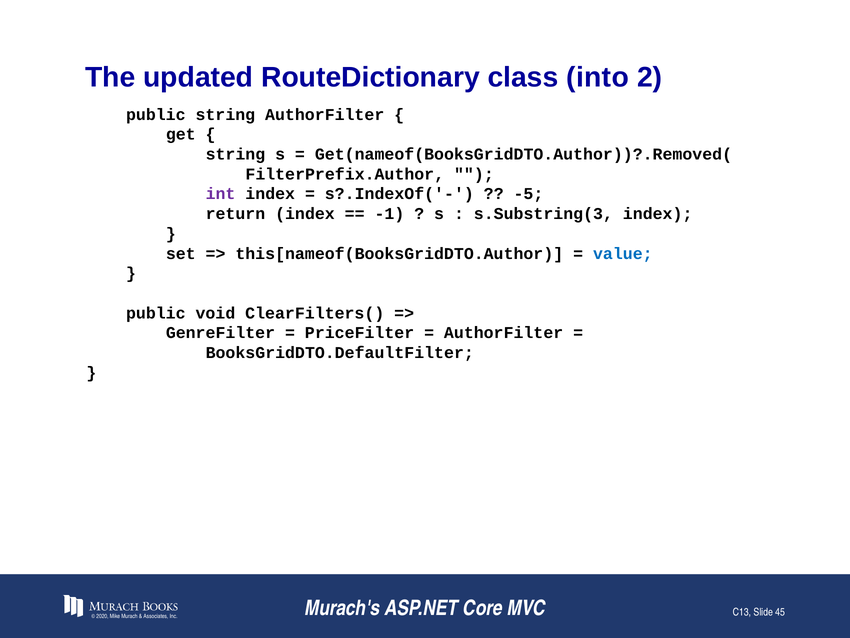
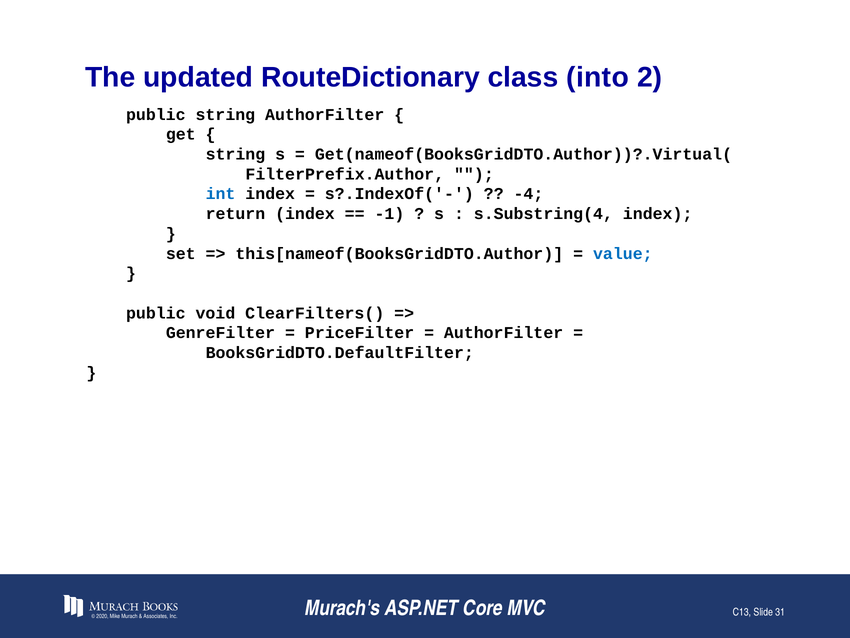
Get(nameof(BooksGridDTO.Author))?.Removed(: Get(nameof(BooksGridDTO.Author))?.Removed( -> Get(nameof(BooksGridDTO.Author))?.Virtual(
int colour: purple -> blue
-5: -5 -> -4
s.Substring(3: s.Substring(3 -> s.Substring(4
45: 45 -> 31
